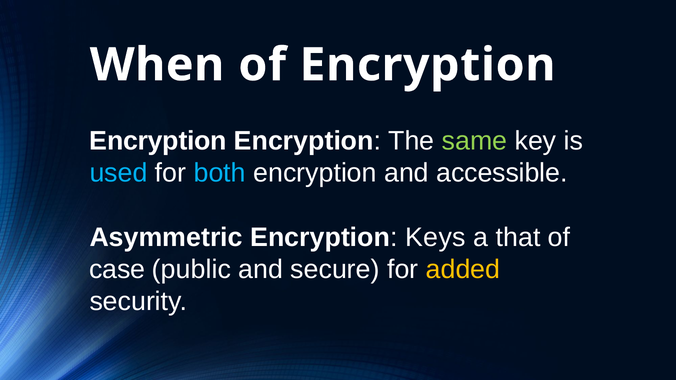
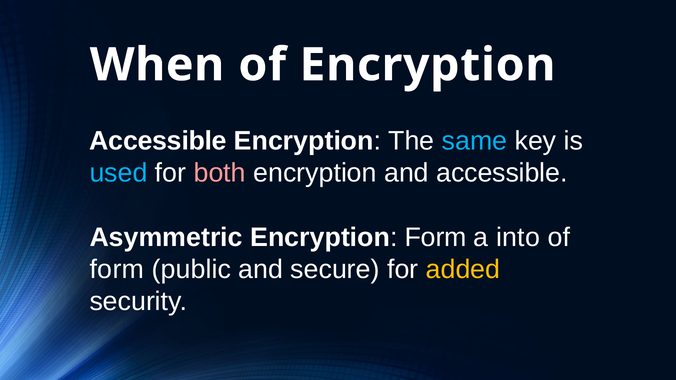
Encryption at (158, 141): Encryption -> Accessible
same colour: light green -> light blue
both colour: light blue -> pink
Encryption Keys: Keys -> Form
that: that -> into
case at (117, 270): case -> form
